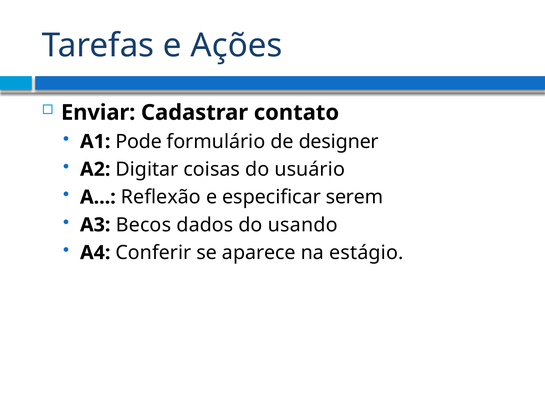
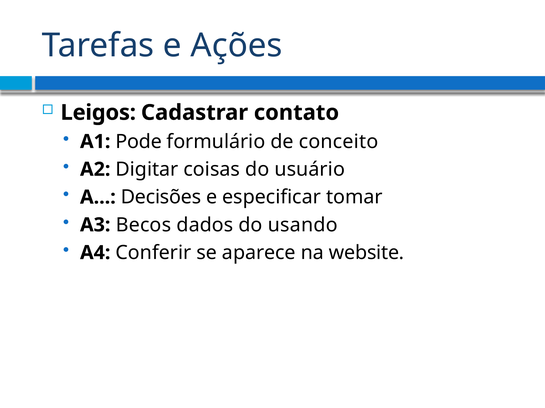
Enviar: Enviar -> Leigos
designer: designer -> conceito
Reflexão: Reflexão -> Decisões
serem: serem -> tomar
estágio: estágio -> website
